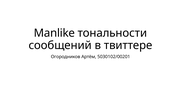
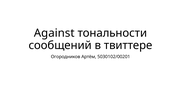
Manlike: Manlike -> Against
